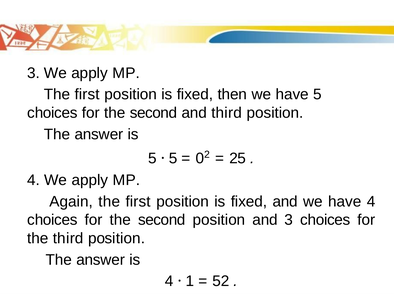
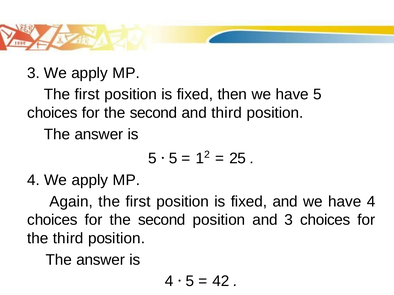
0: 0 -> 1
1 at (190, 282): 1 -> 5
52: 52 -> 42
